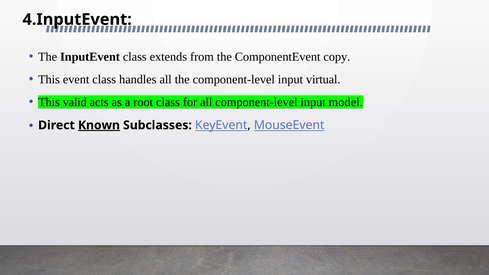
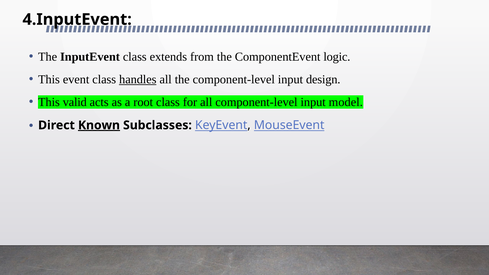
copy: copy -> logic
handles underline: none -> present
virtual: virtual -> design
